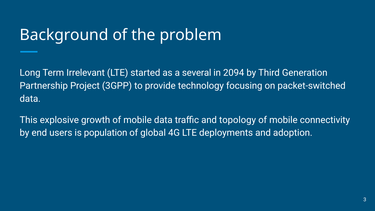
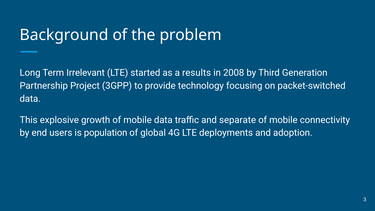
several: several -> results
2094: 2094 -> 2008
topology: topology -> separate
